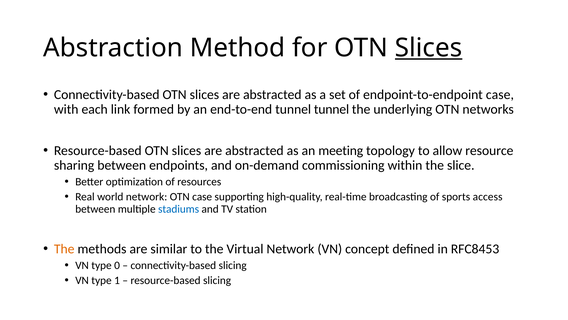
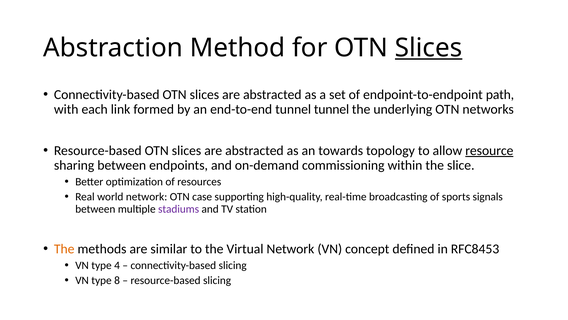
endpoint-to-endpoint case: case -> path
meeting: meeting -> towards
resource underline: none -> present
access: access -> signals
stadiums colour: blue -> purple
0: 0 -> 4
1: 1 -> 8
